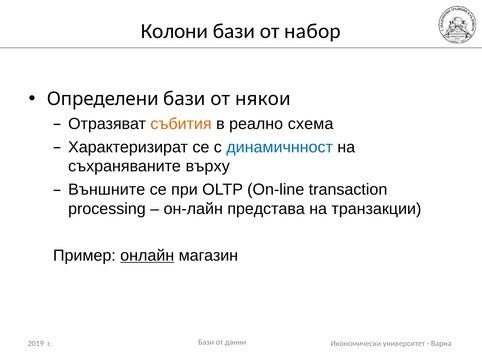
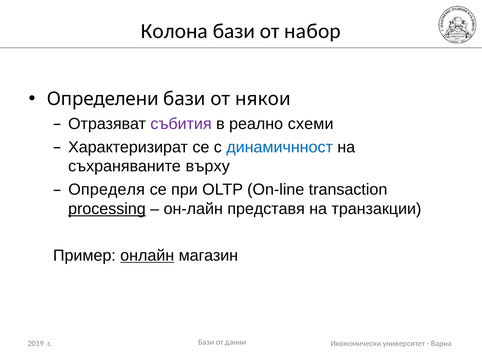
Колони: Колони -> Колона
събития colour: orange -> purple
схема: схема -> схеми
Външните: Външните -> Определя
processing underline: none -> present
представа: представа -> представя
